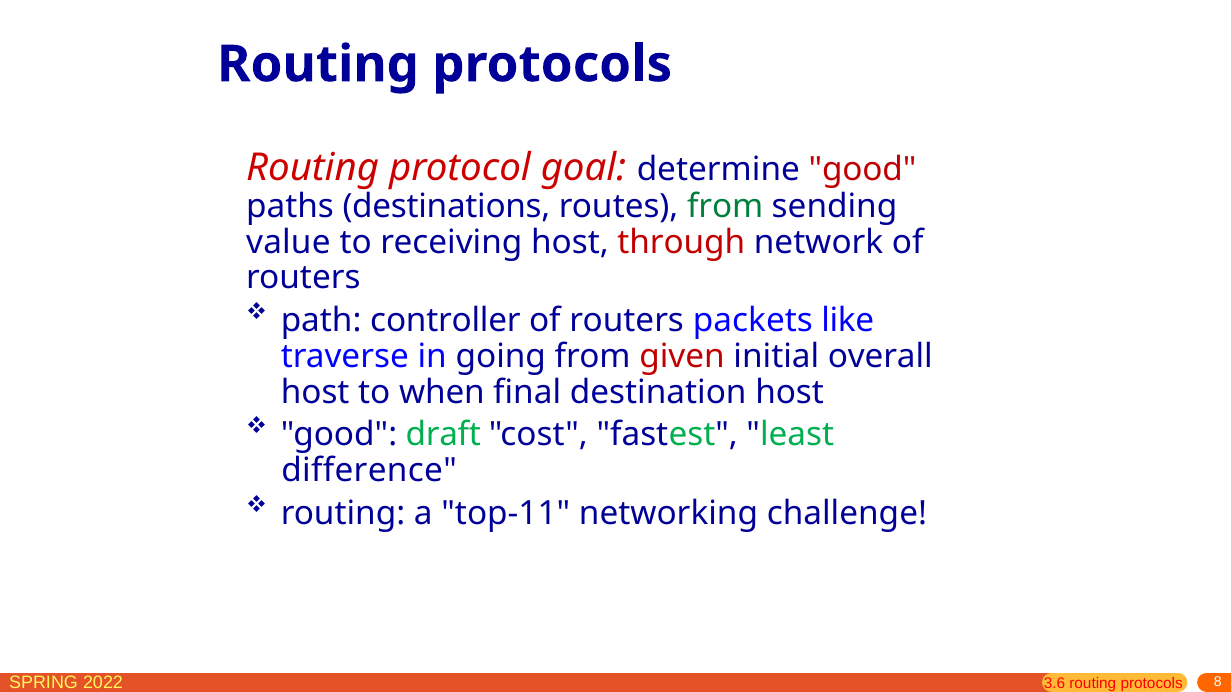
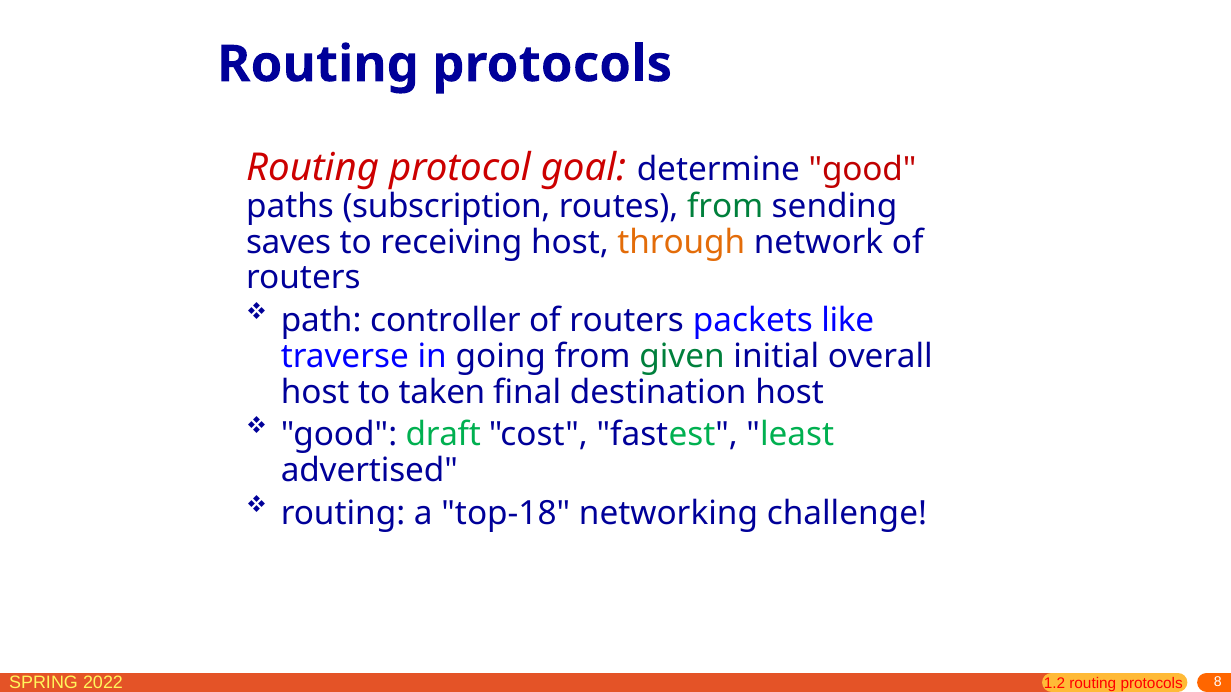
destinations: destinations -> subscription
value: value -> saves
through colour: red -> orange
given colour: red -> green
when: when -> taken
difference: difference -> advertised
top-11: top-11 -> top-18
3.6: 3.6 -> 1.2
